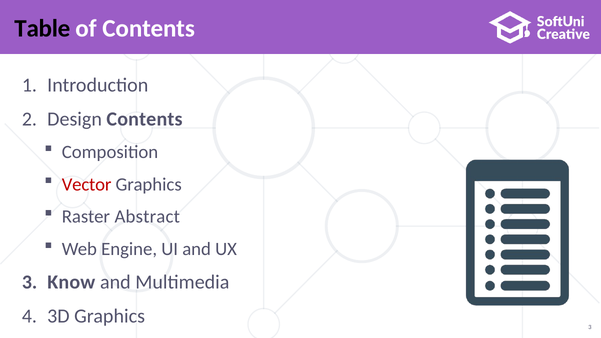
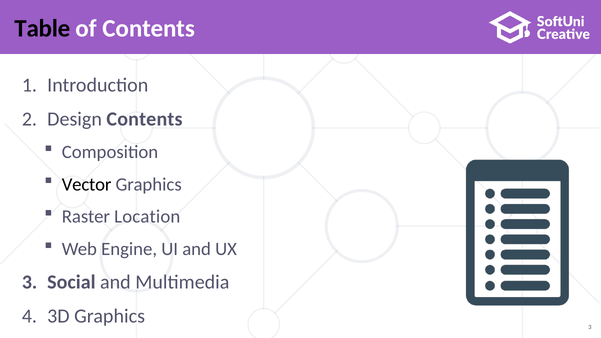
Vector colour: red -> black
Abstract: Abstract -> Location
Know: Know -> Social
